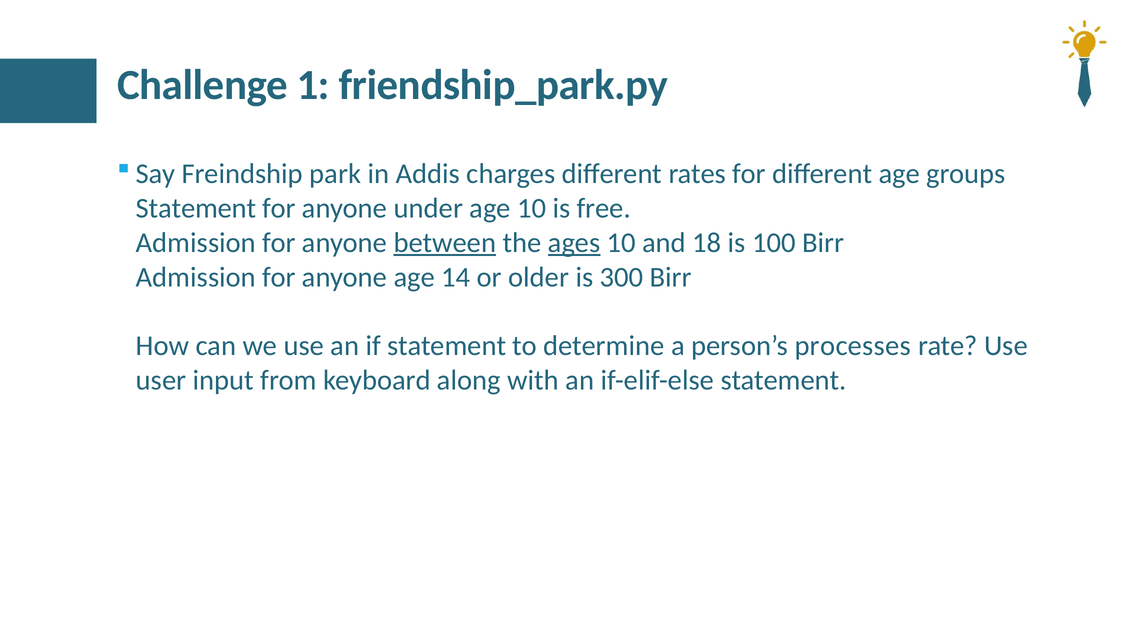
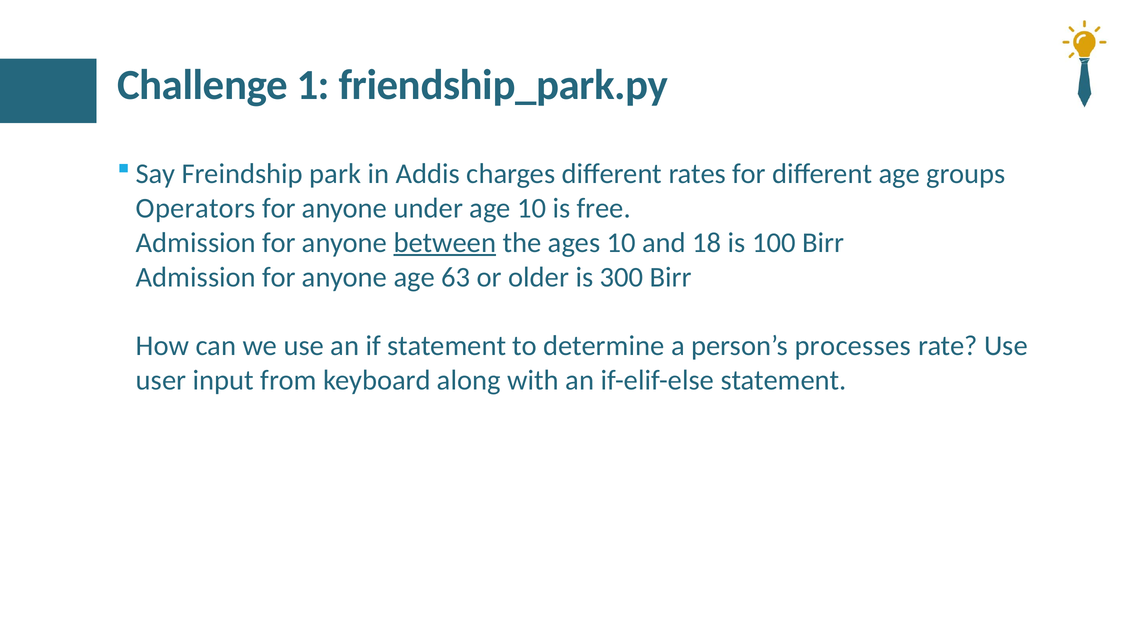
Statement at (196, 208): Statement -> Operators
ages underline: present -> none
14: 14 -> 63
